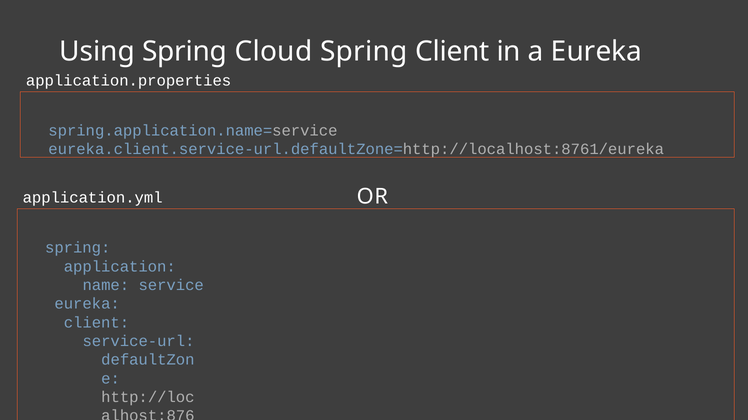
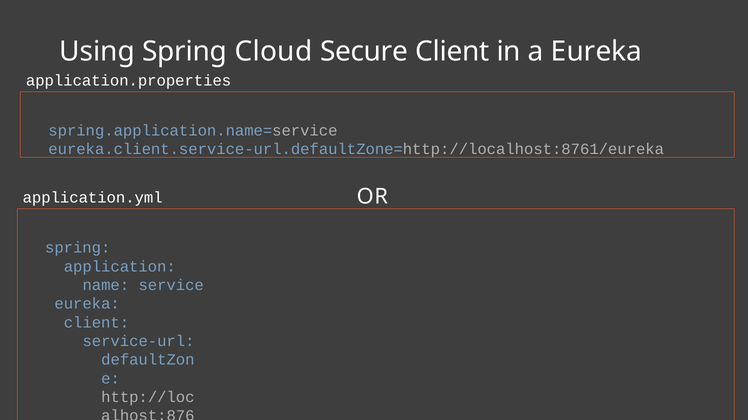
Cloud Spring: Spring -> Secure
